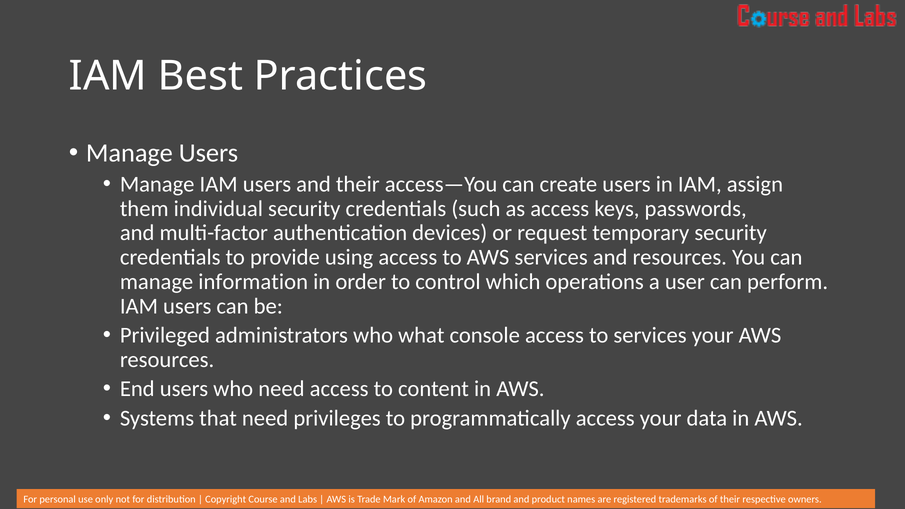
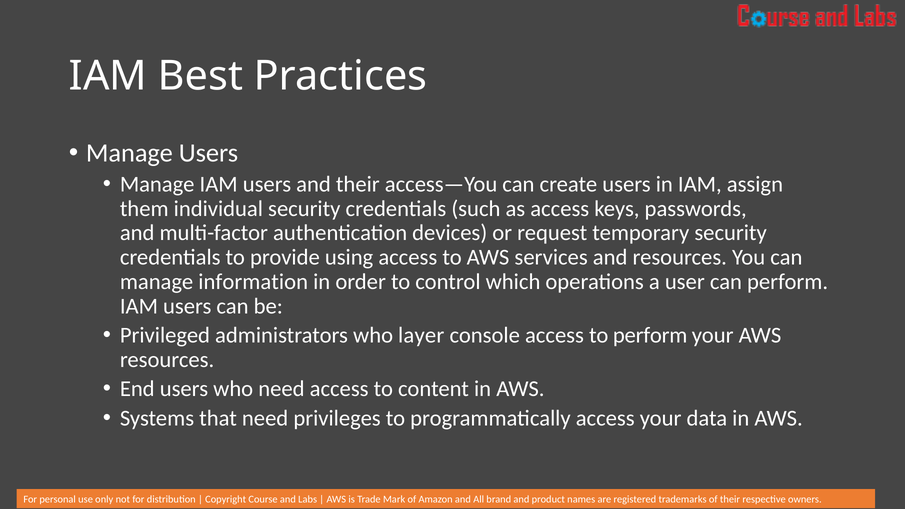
what: what -> layer
to services: services -> perform
